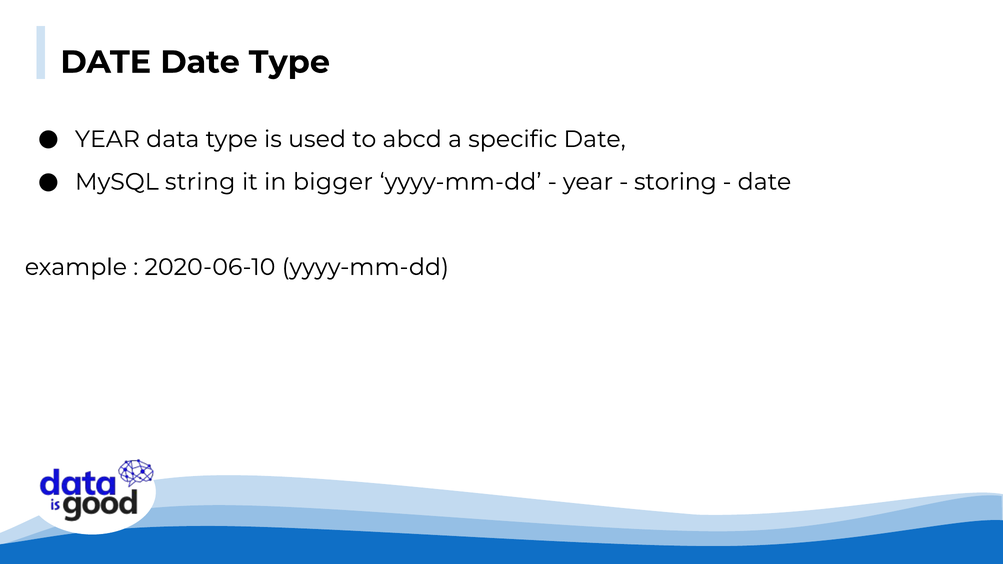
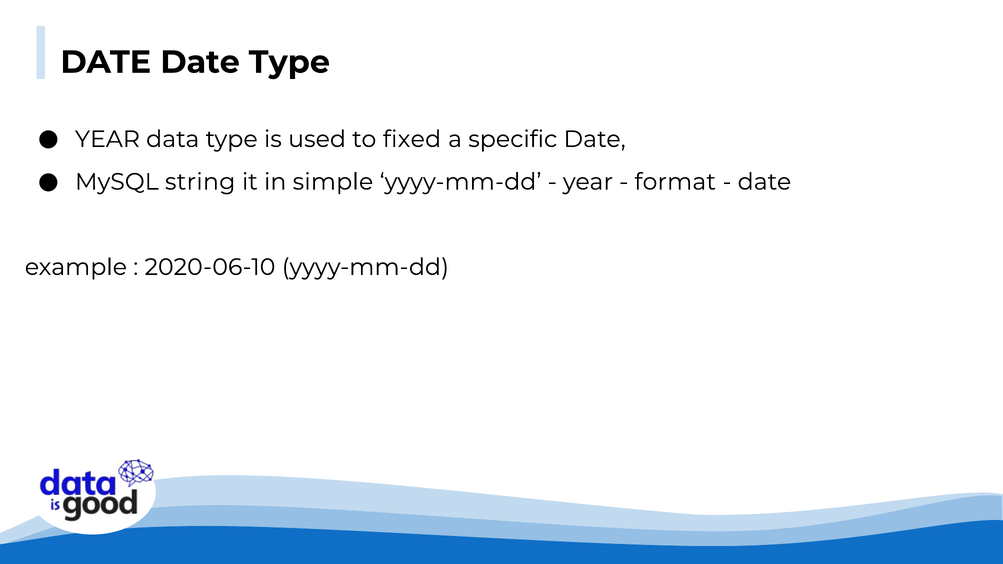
abcd: abcd -> fixed
bigger: bigger -> simple
storing: storing -> format
